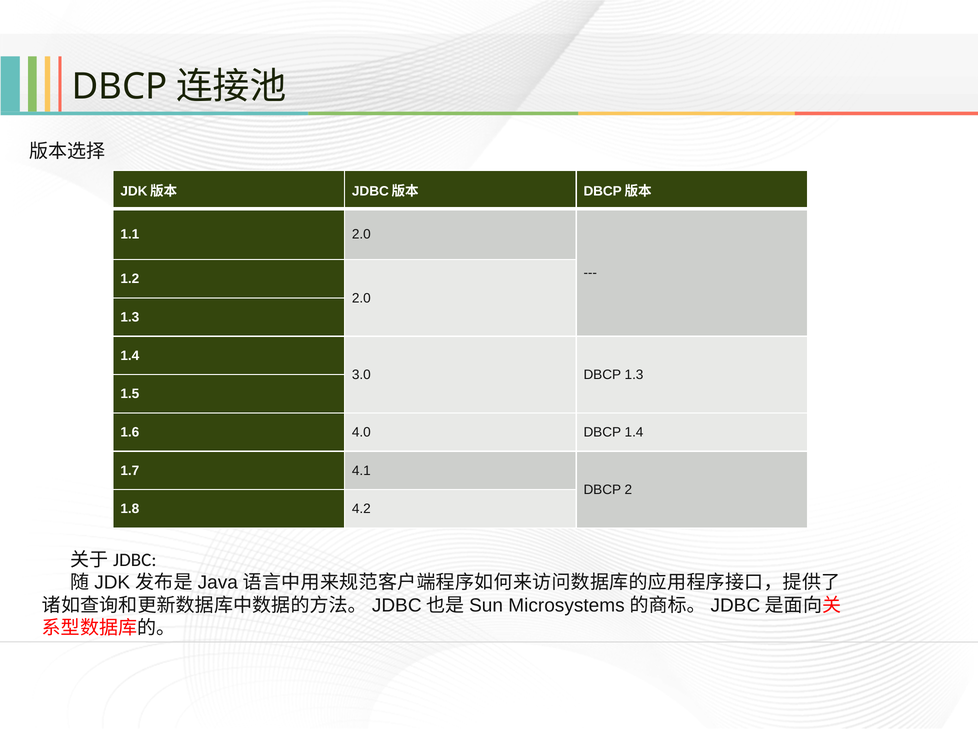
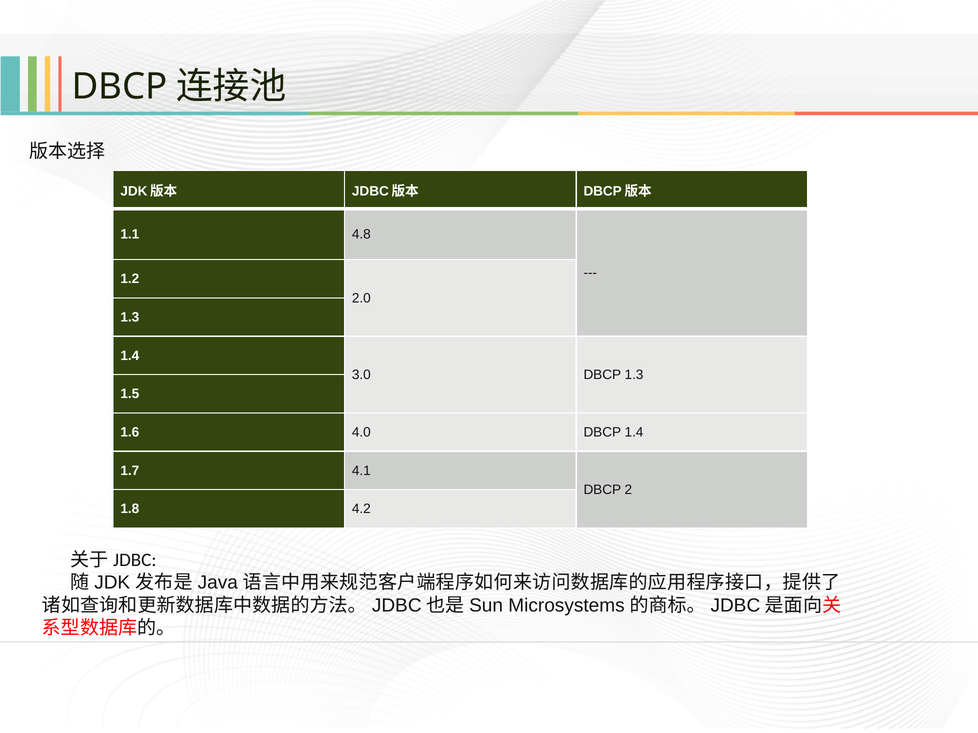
1.1 2.0: 2.0 -> 4.8
